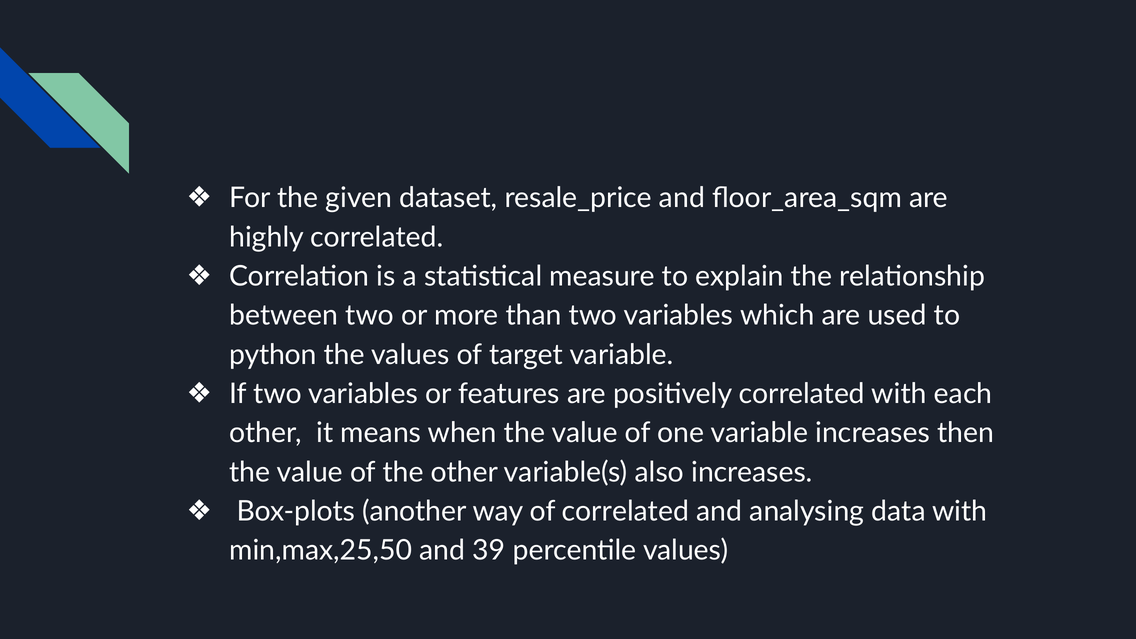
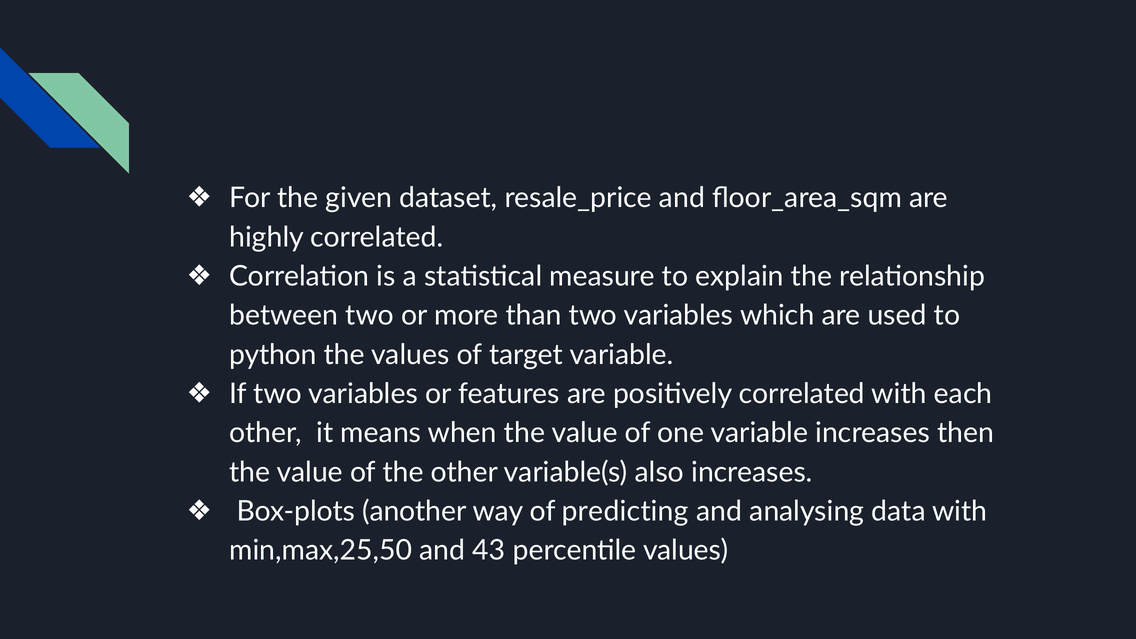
of correlated: correlated -> predicting
39: 39 -> 43
